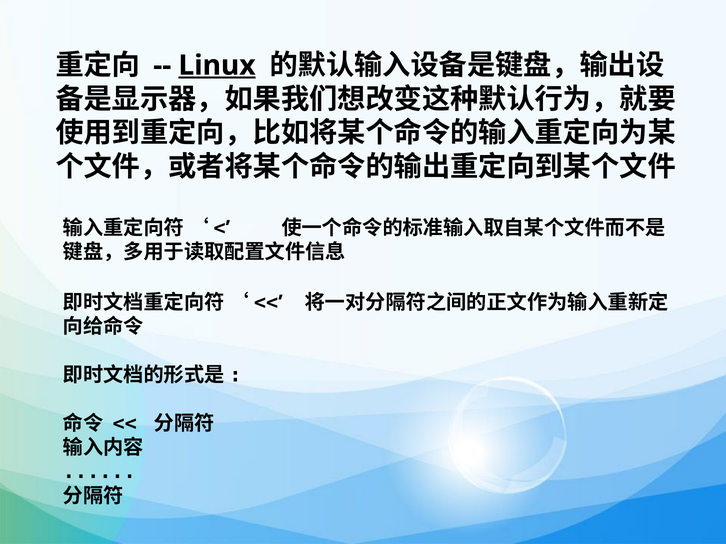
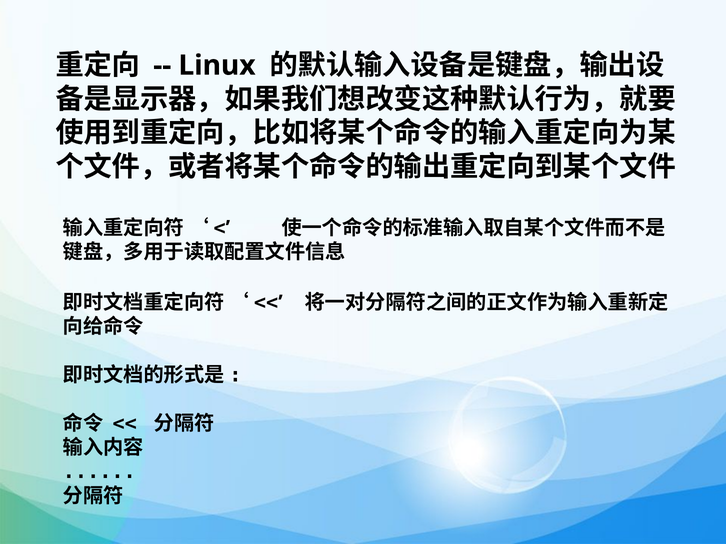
Linux underline: present -> none
